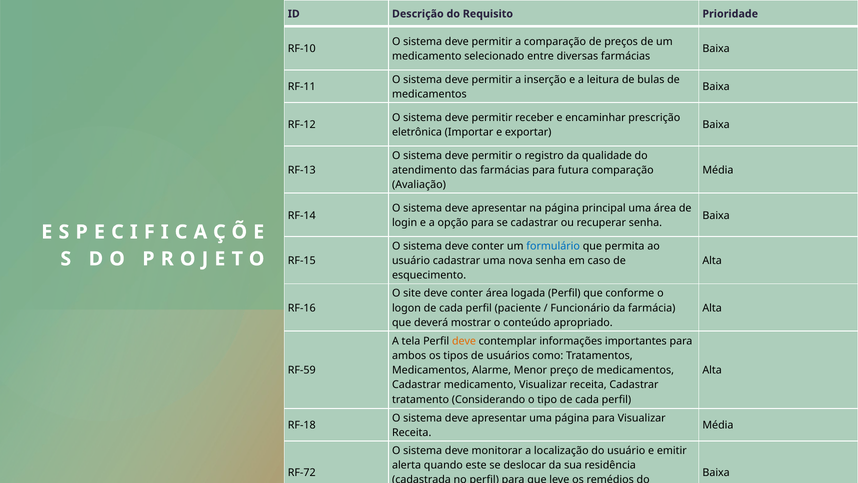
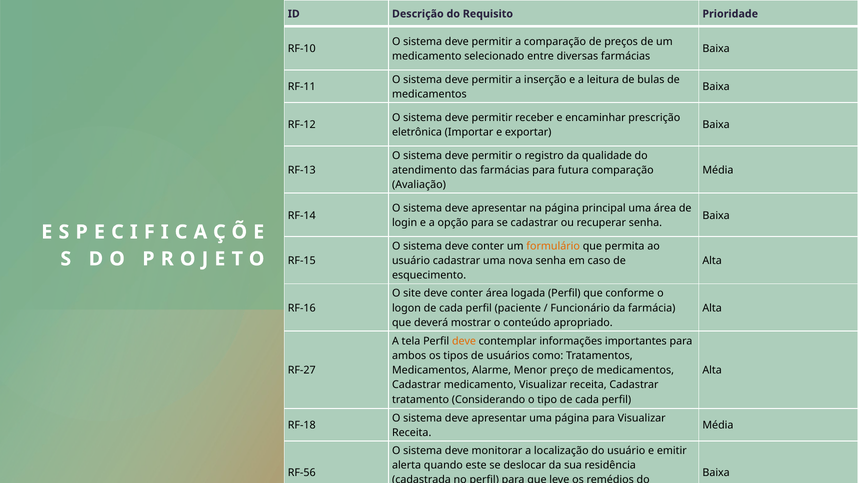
formulário colour: blue -> orange
RF-59: RF-59 -> RF-27
RF-72: RF-72 -> RF-56
